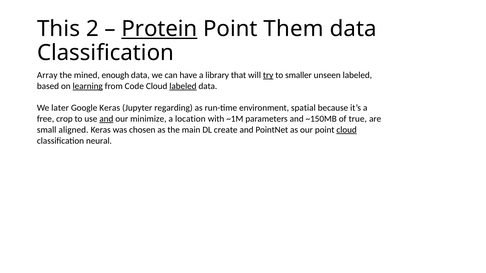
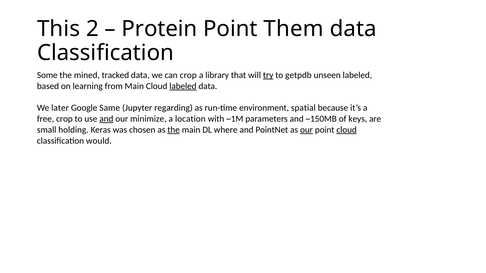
Protein underline: present -> none
Array: Array -> Some
enough: enough -> tracked
can have: have -> crop
smaller: smaller -> getpdb
learning underline: present -> none
from Code: Code -> Main
Google Keras: Keras -> Same
true: true -> keys
aligned: aligned -> holding
the at (174, 130) underline: none -> present
create: create -> where
our at (307, 130) underline: none -> present
neural: neural -> would
